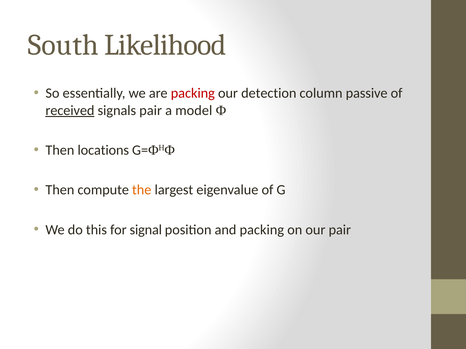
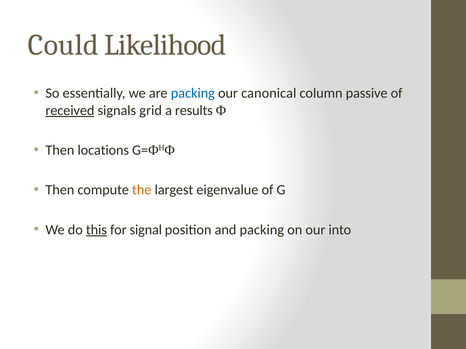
South: South -> Could
packing at (193, 93) colour: red -> blue
detection: detection -> canonical
signals pair: pair -> grid
model: model -> results
this underline: none -> present
our pair: pair -> into
